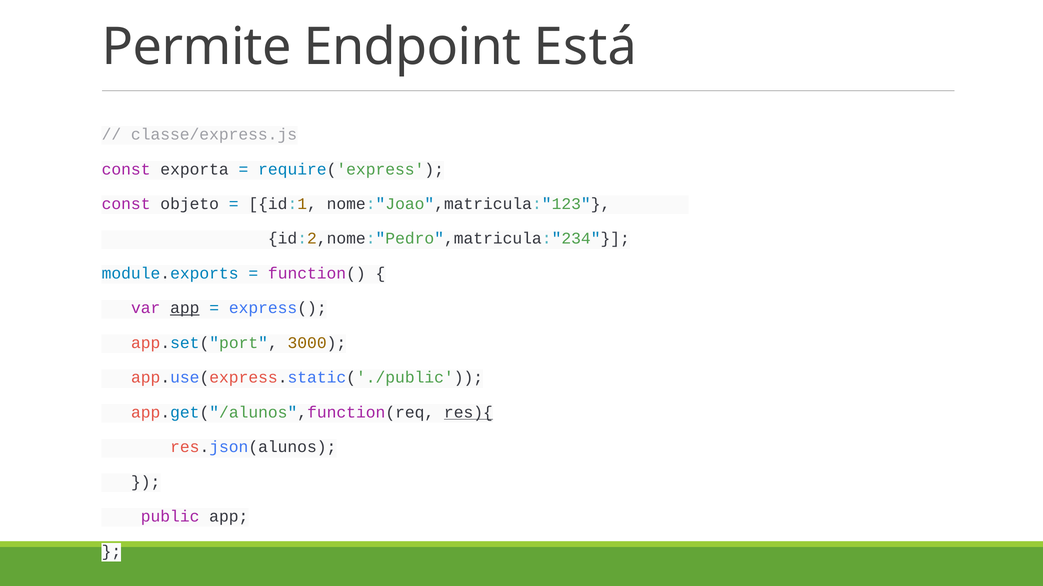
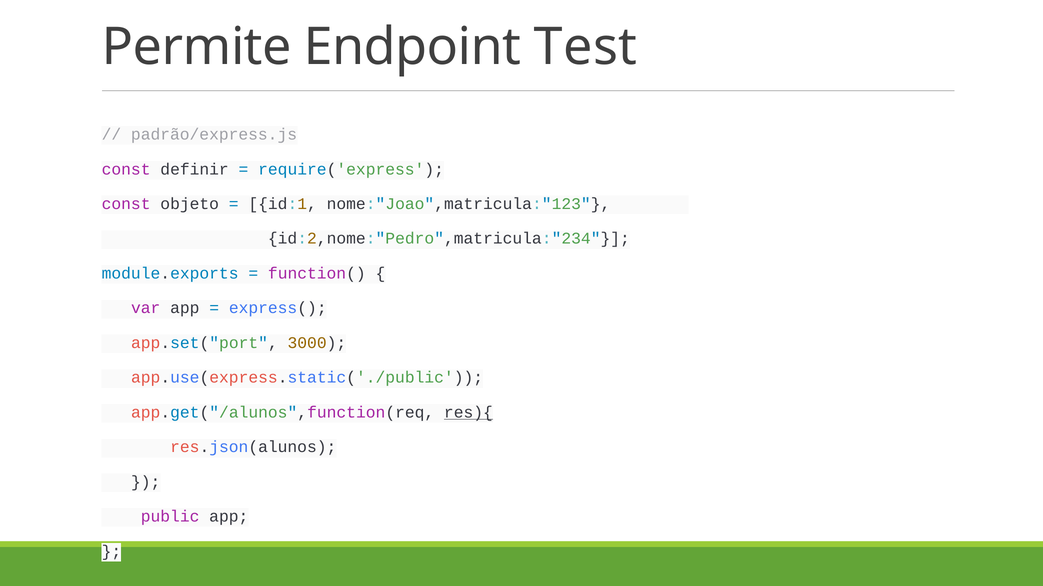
Está: Está -> Test
classe/express.js: classe/express.js -> padrão/express.js
exporta: exporta -> definir
app at (185, 308) underline: present -> none
